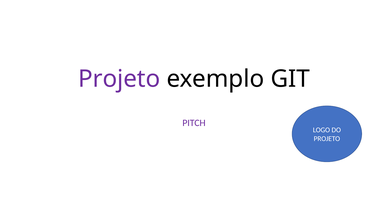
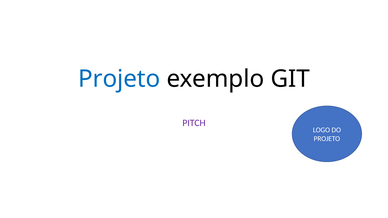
Projeto at (119, 79) colour: purple -> blue
